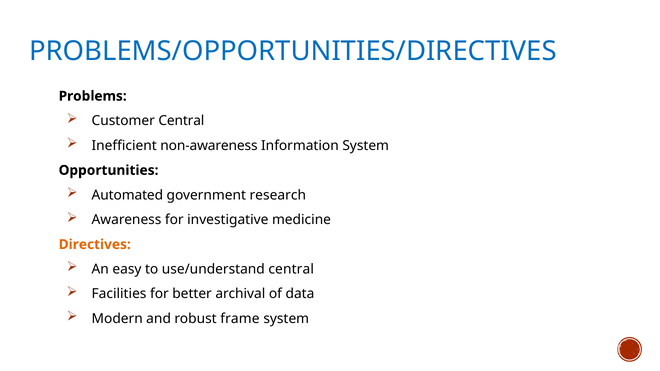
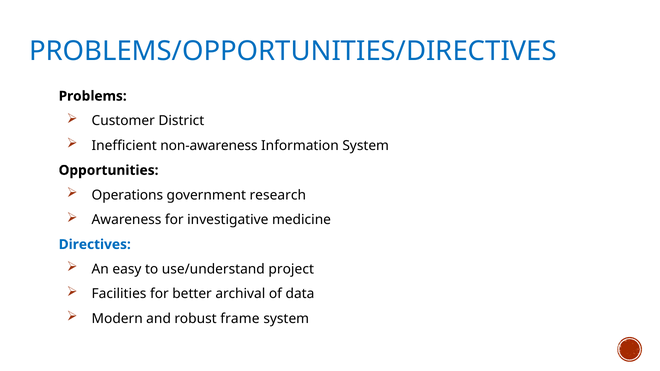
Customer Central: Central -> District
Automated: Automated -> Operations
Directives colour: orange -> blue
use/understand central: central -> project
